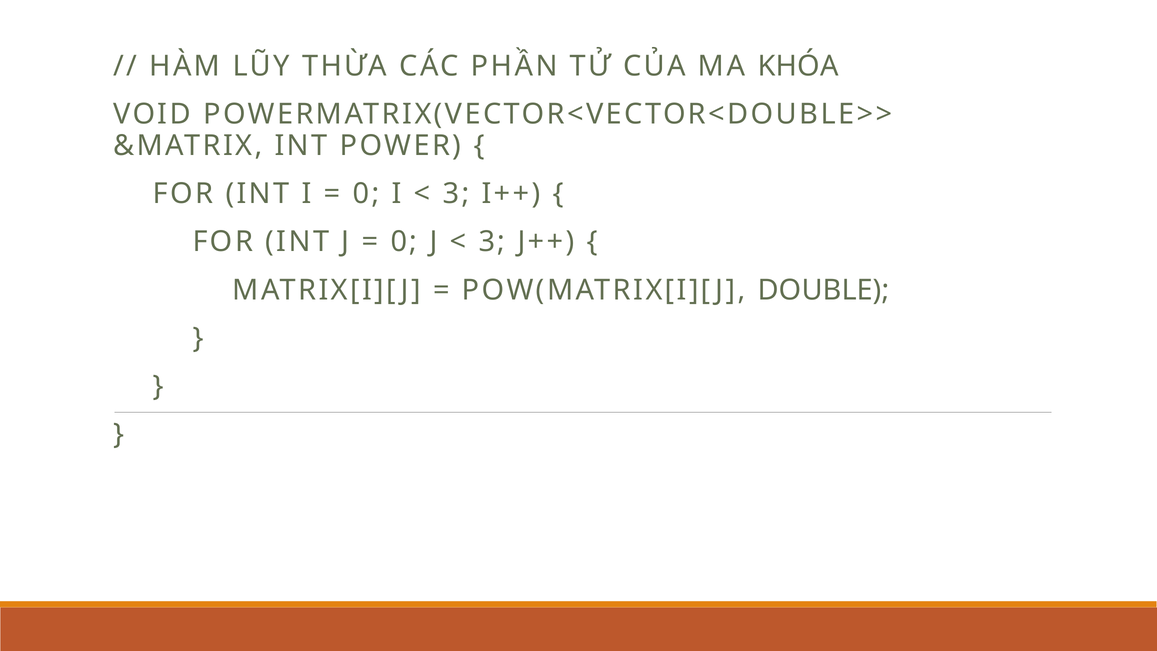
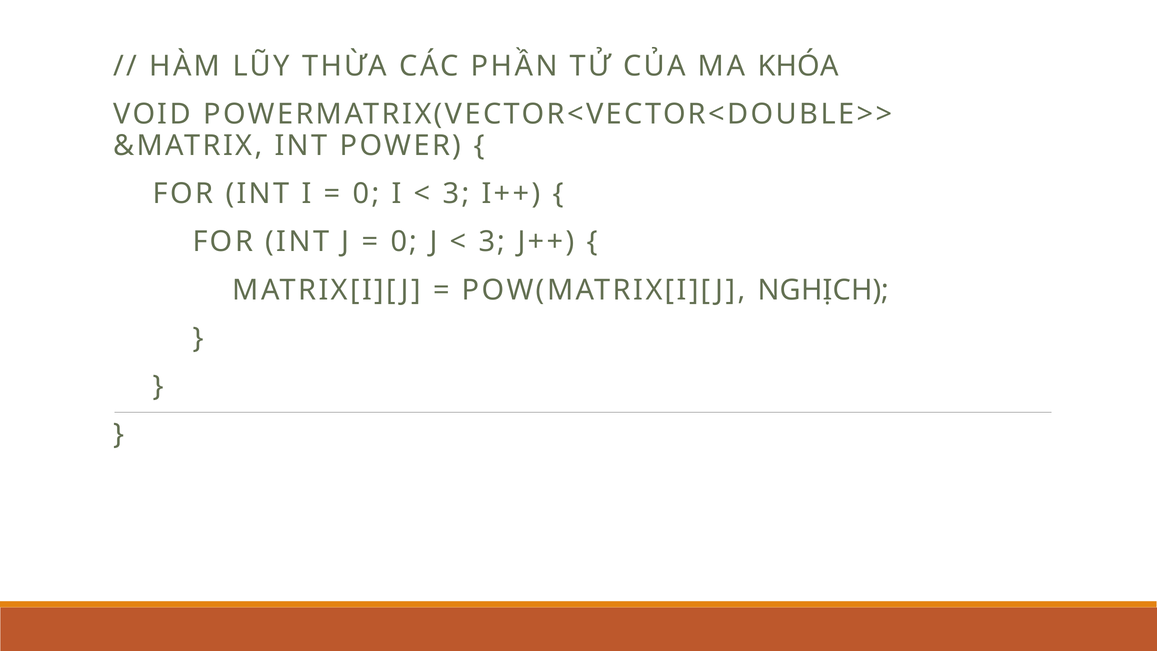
DOUBLE: DOUBLE -> NGHỊCH
